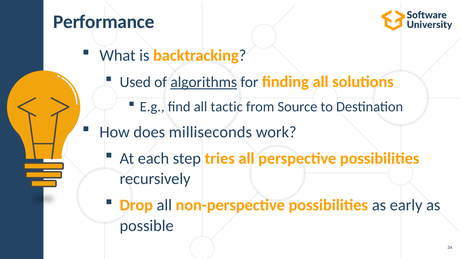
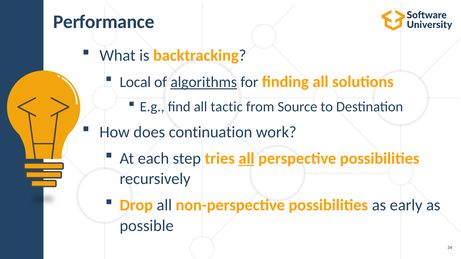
Used: Used -> Local
milliseconds: milliseconds -> continuation
all at (246, 159) underline: none -> present
